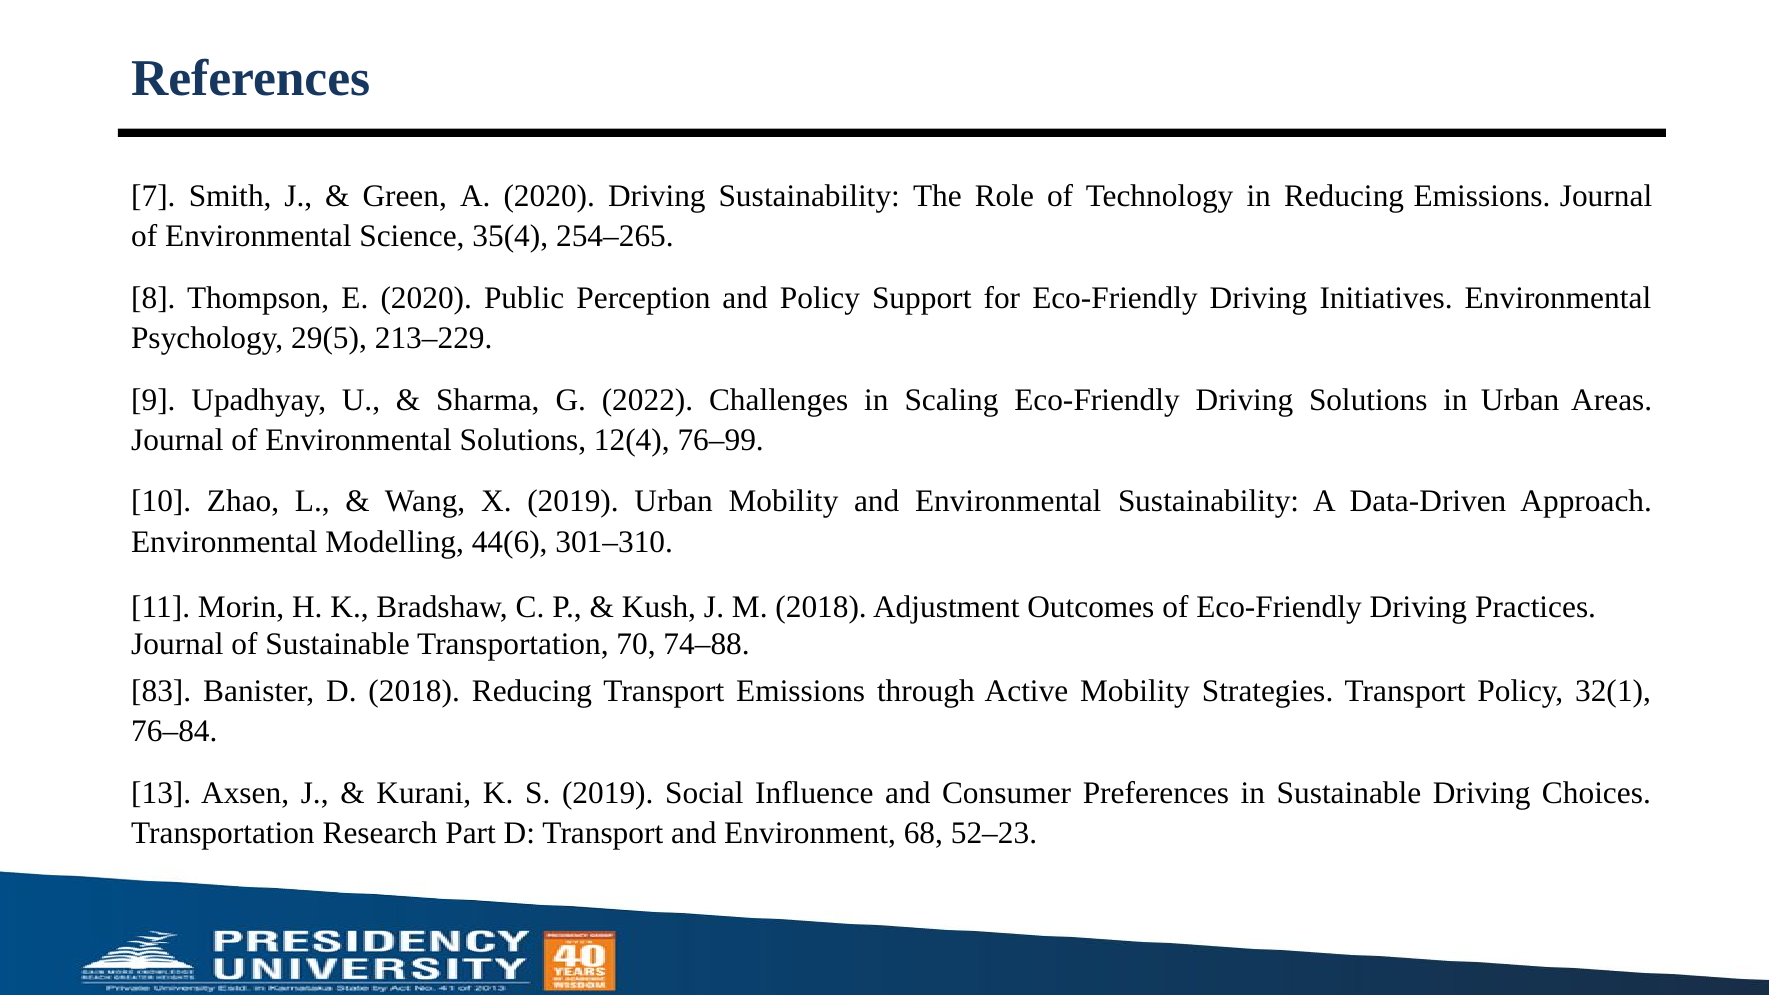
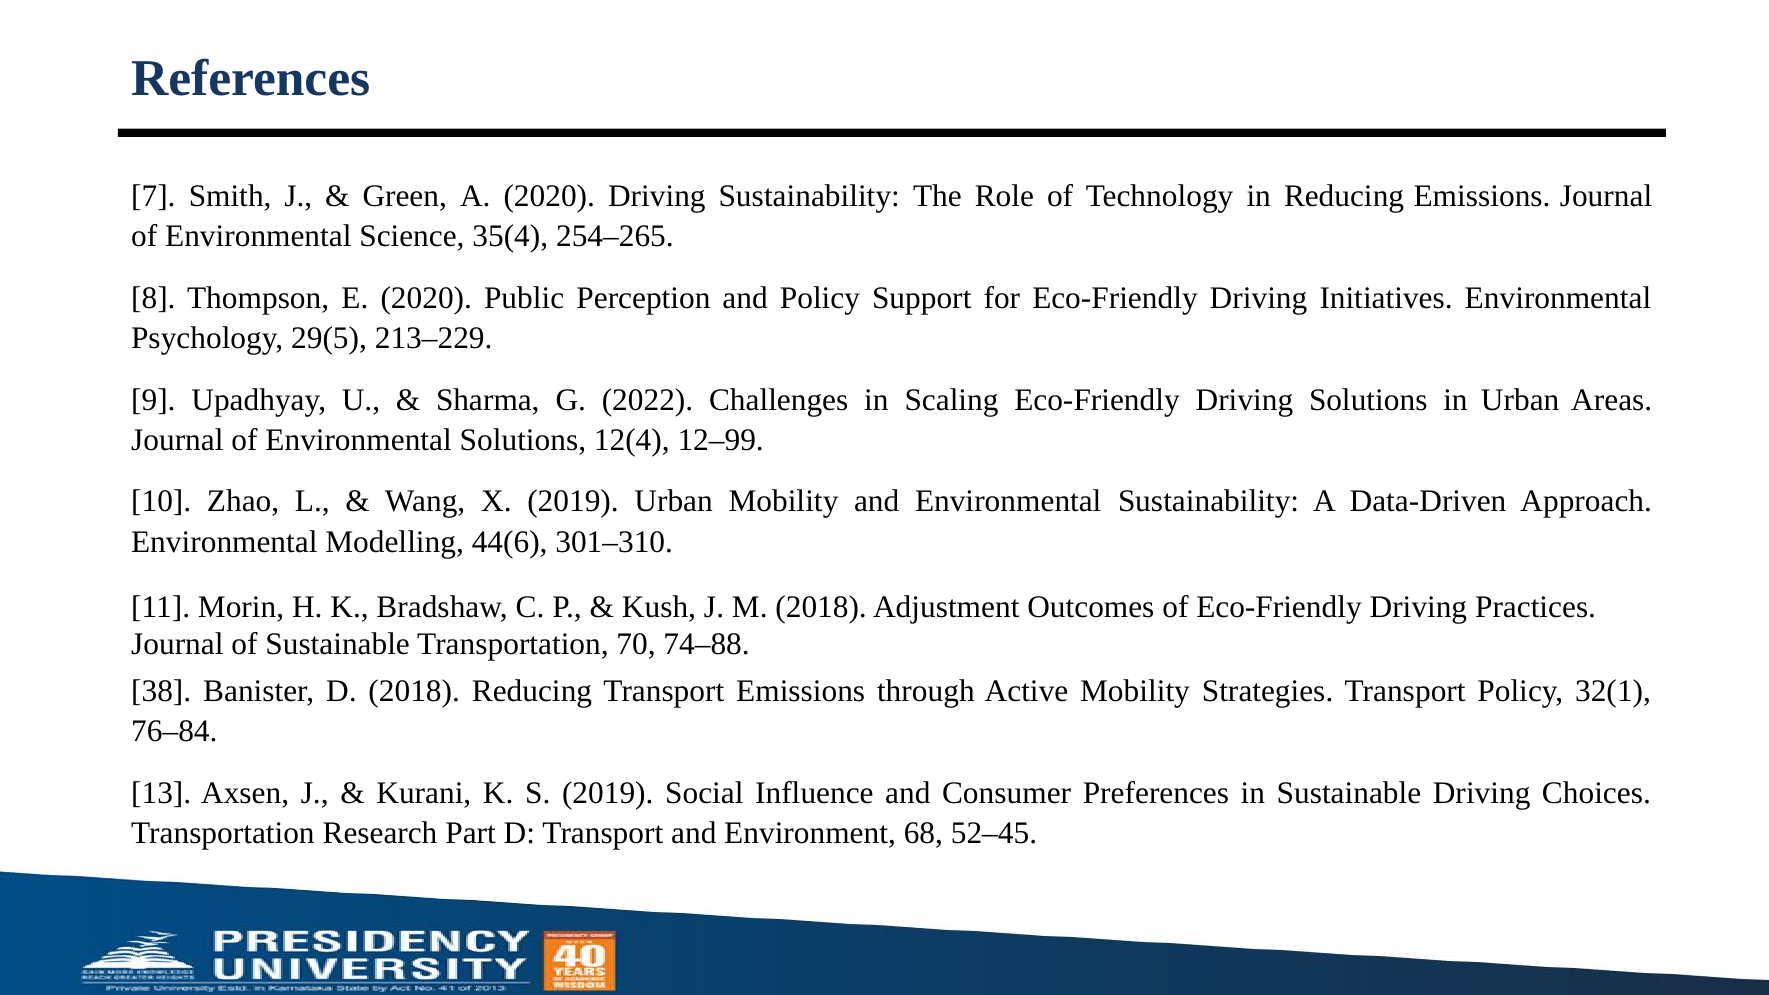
76–99: 76–99 -> 12–99
83: 83 -> 38
52–23: 52–23 -> 52–45
